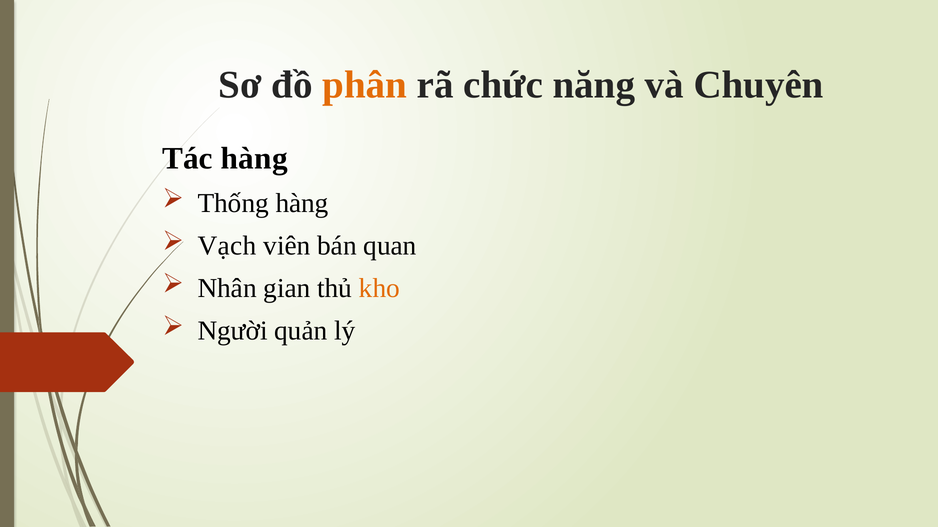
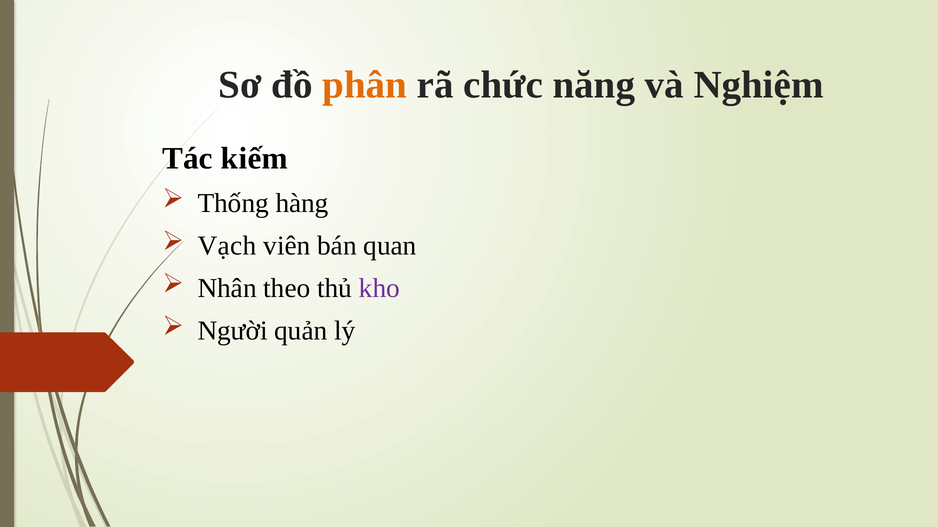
Chuyên: Chuyên -> Nghiệm
Tác hàng: hàng -> kiếm
gian: gian -> theo
kho colour: orange -> purple
